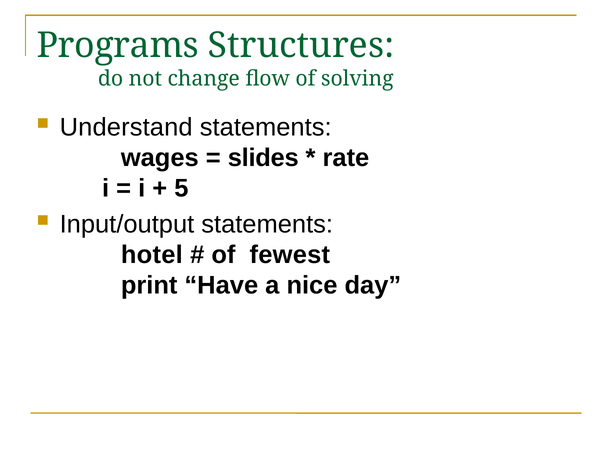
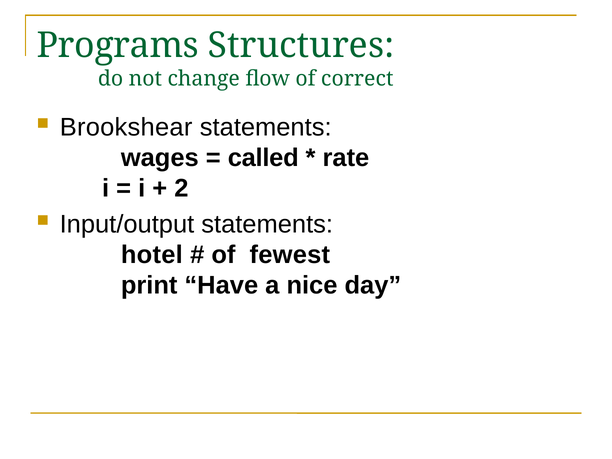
solving: solving -> correct
Understand: Understand -> Brookshear
slides: slides -> called
5: 5 -> 2
